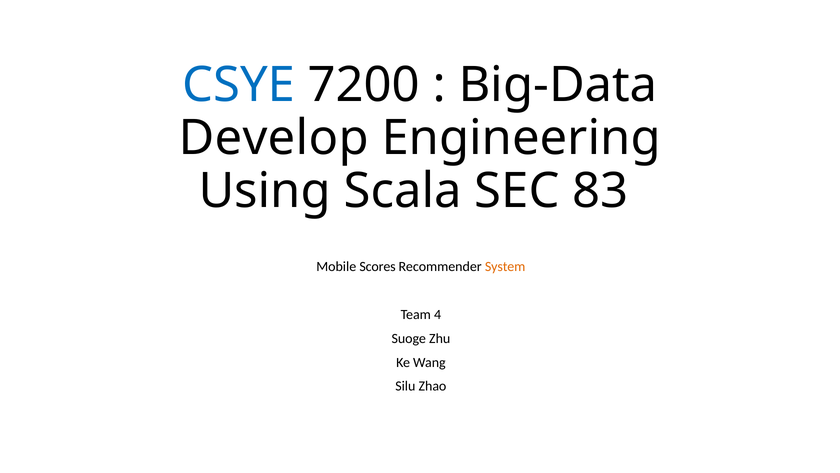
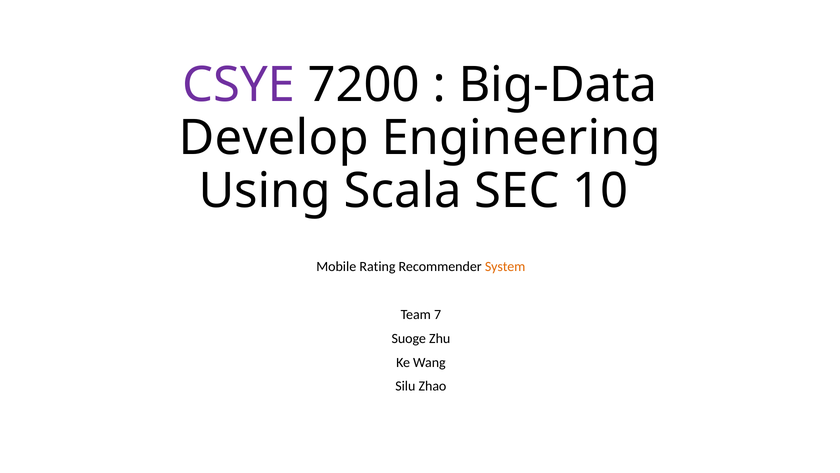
CSYE colour: blue -> purple
83: 83 -> 10
Scores: Scores -> Rating
4: 4 -> 7
